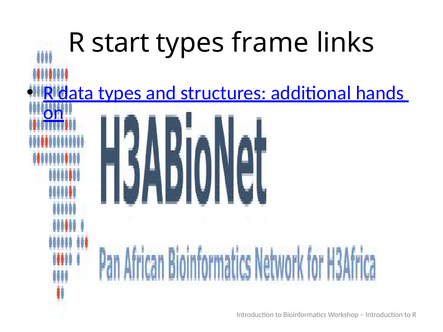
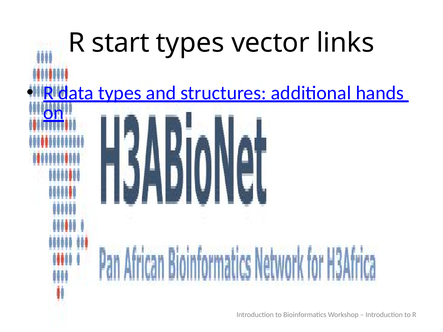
frame: frame -> vector
